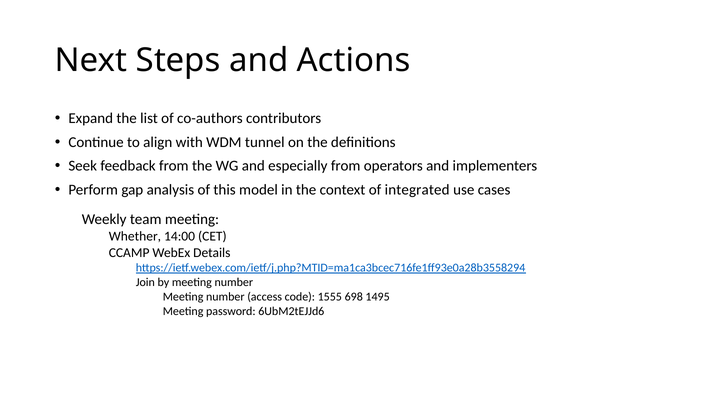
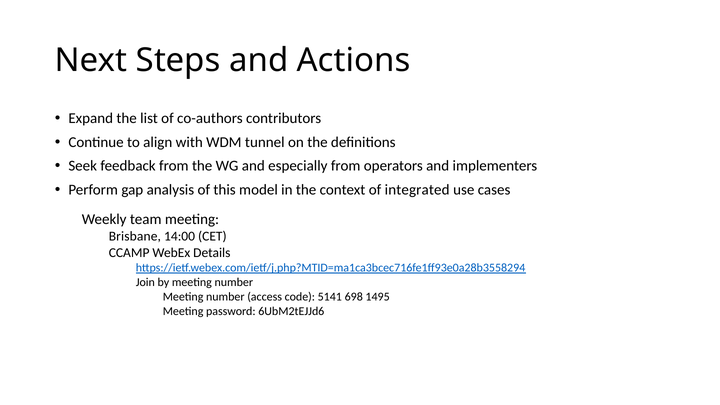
Whether: Whether -> Brisbane
1555: 1555 -> 5141
